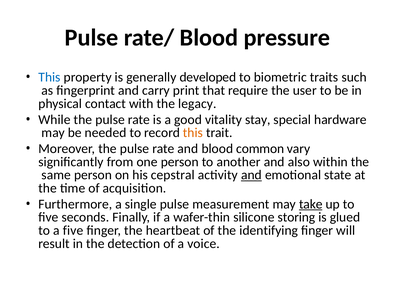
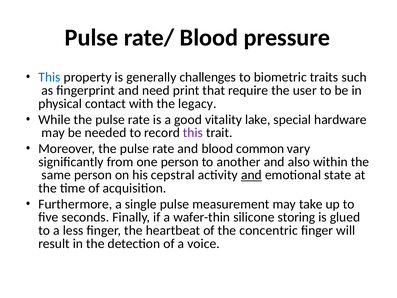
developed: developed -> challenges
carry: carry -> need
stay: stay -> lake
this at (193, 132) colour: orange -> purple
take underline: present -> none
a five: five -> less
identifying: identifying -> concentric
